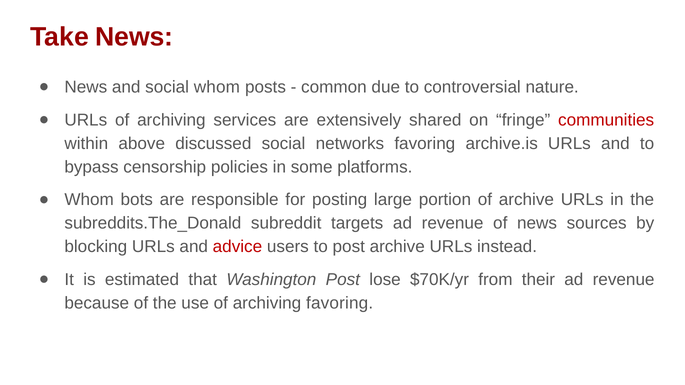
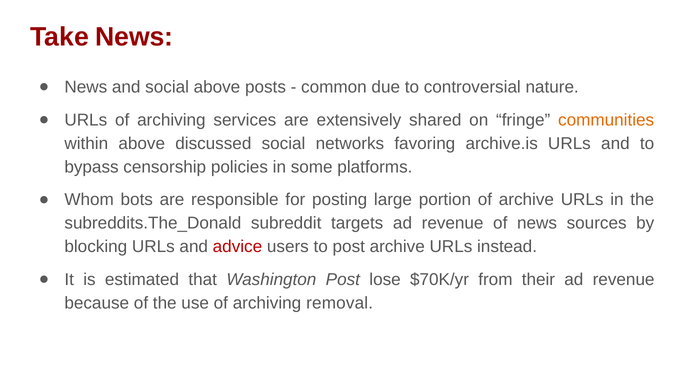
social whom: whom -> above
communities colour: red -> orange
archiving favoring: favoring -> removal
